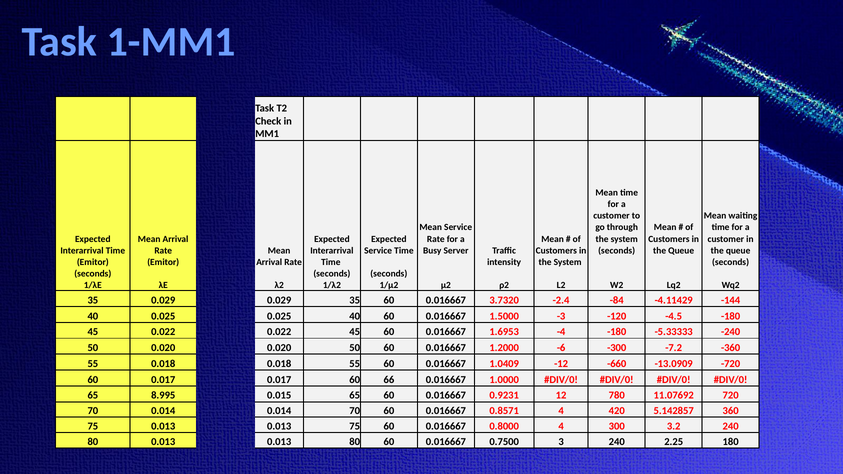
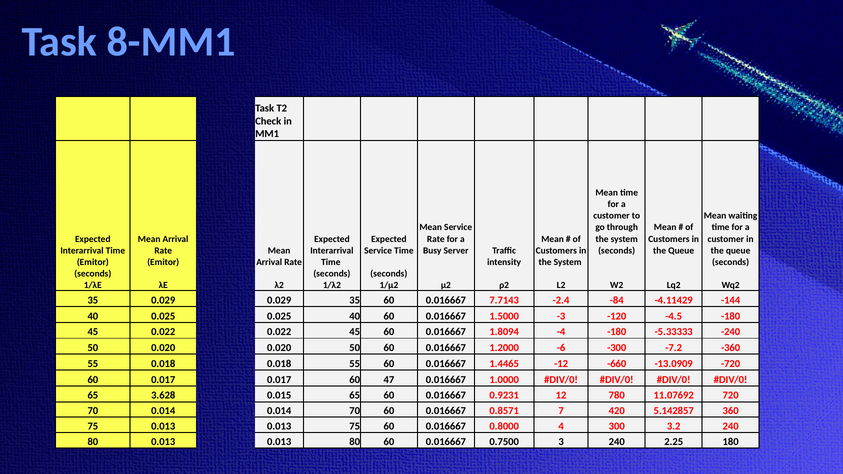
1-MM1: 1-MM1 -> 8-MM1
3.7320: 3.7320 -> 7.7143
1.6953: 1.6953 -> 1.8094
1.0409: 1.0409 -> 1.4465
66: 66 -> 47
8.995: 8.995 -> 3.628
0.8571 4: 4 -> 7
